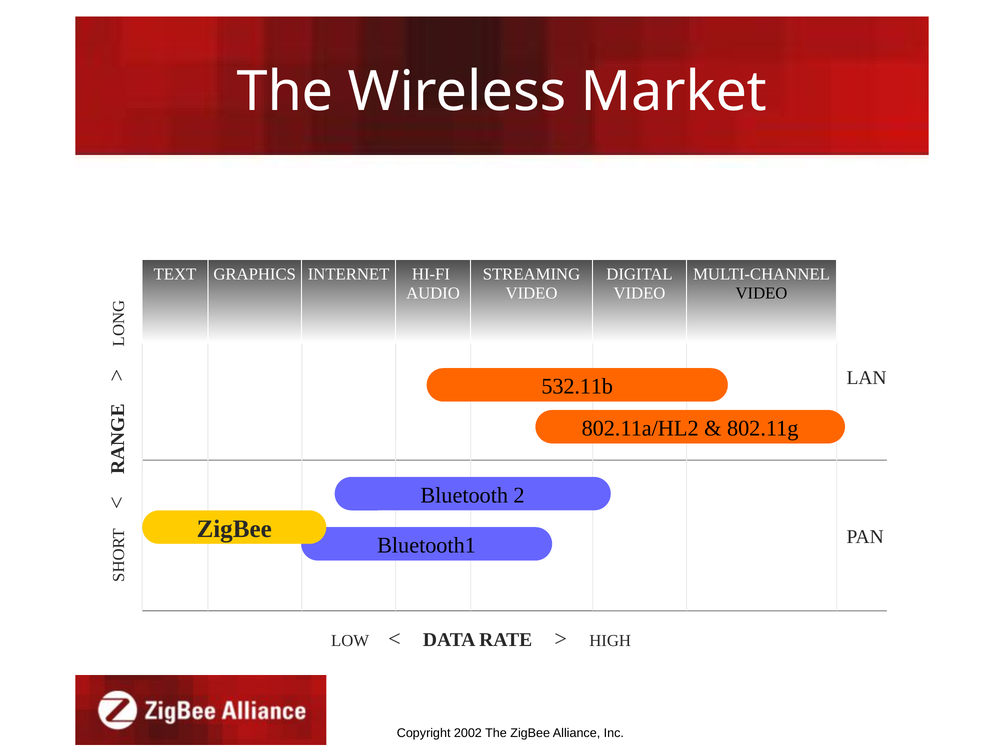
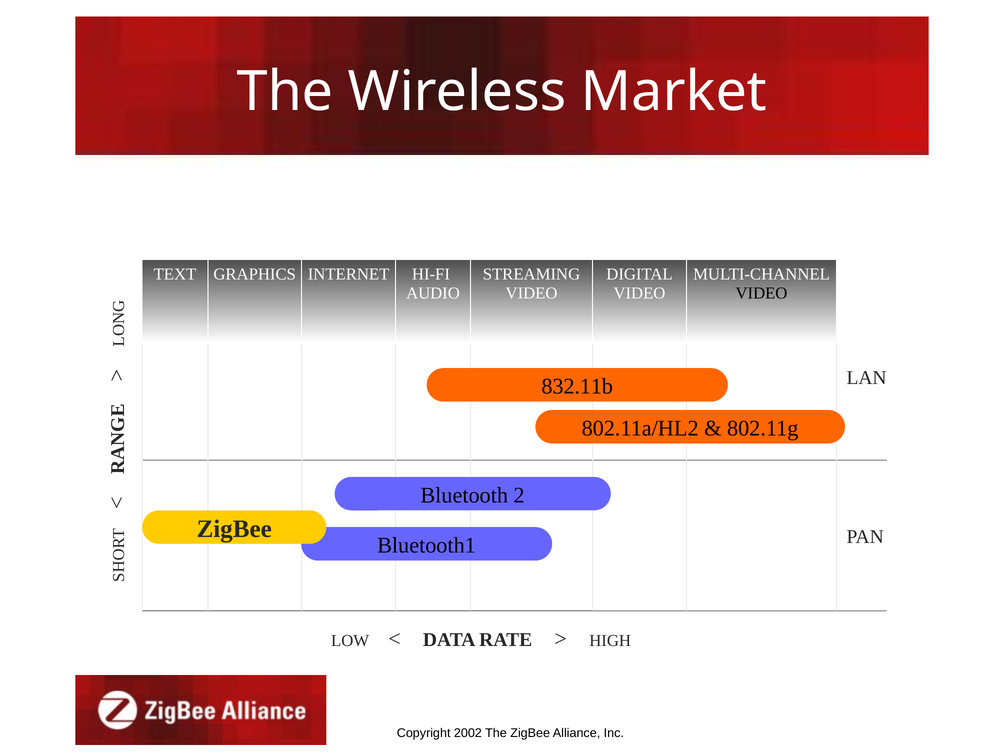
532.11b: 532.11b -> 832.11b
